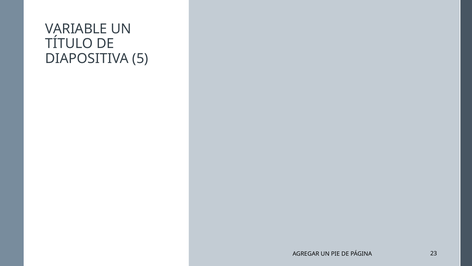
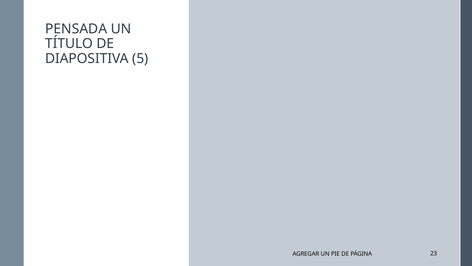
VARIABLE: VARIABLE -> PENSADA
